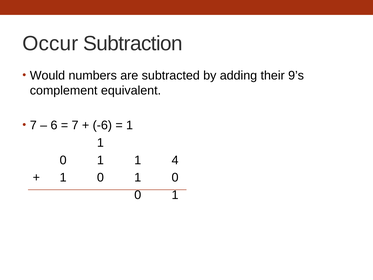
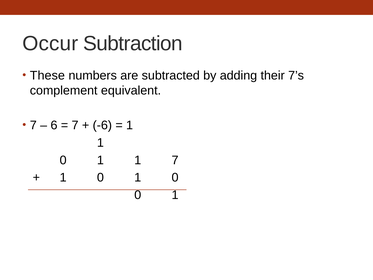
Would: Would -> These
9’s: 9’s -> 7’s
1 4: 4 -> 7
